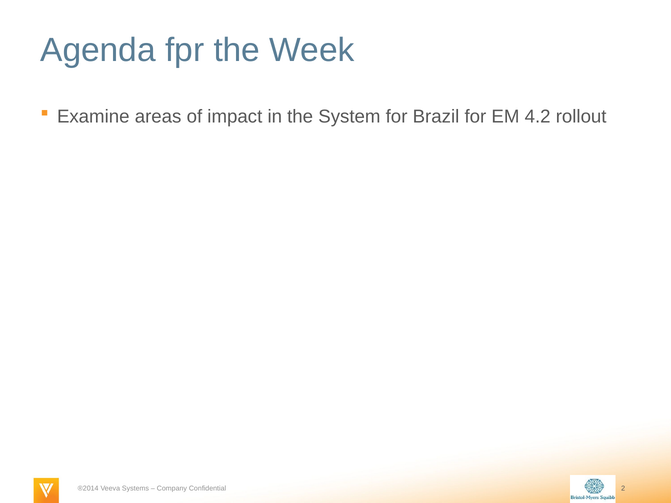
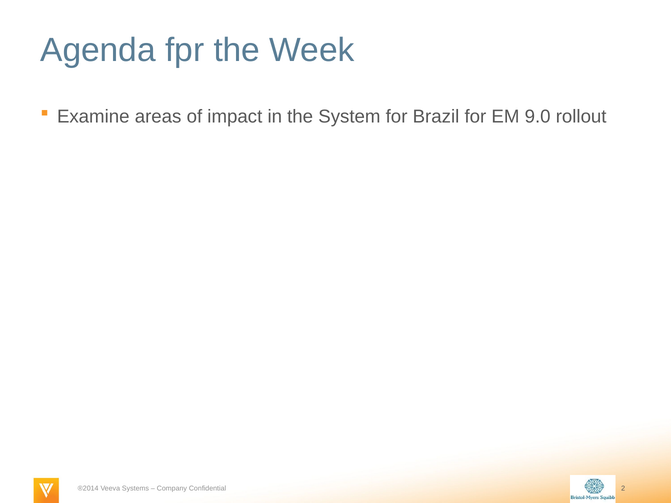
4.2: 4.2 -> 9.0
